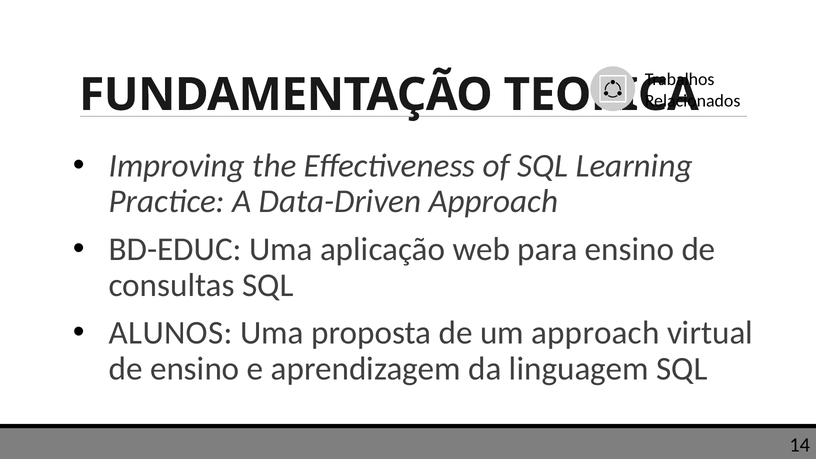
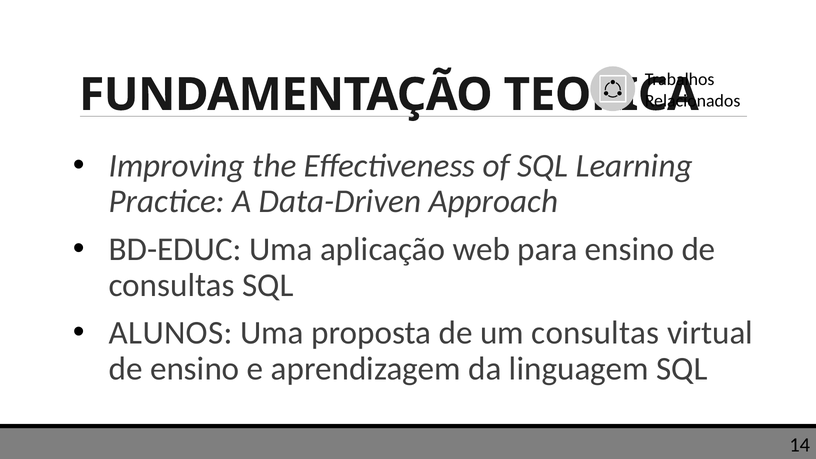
um approach: approach -> consultas
